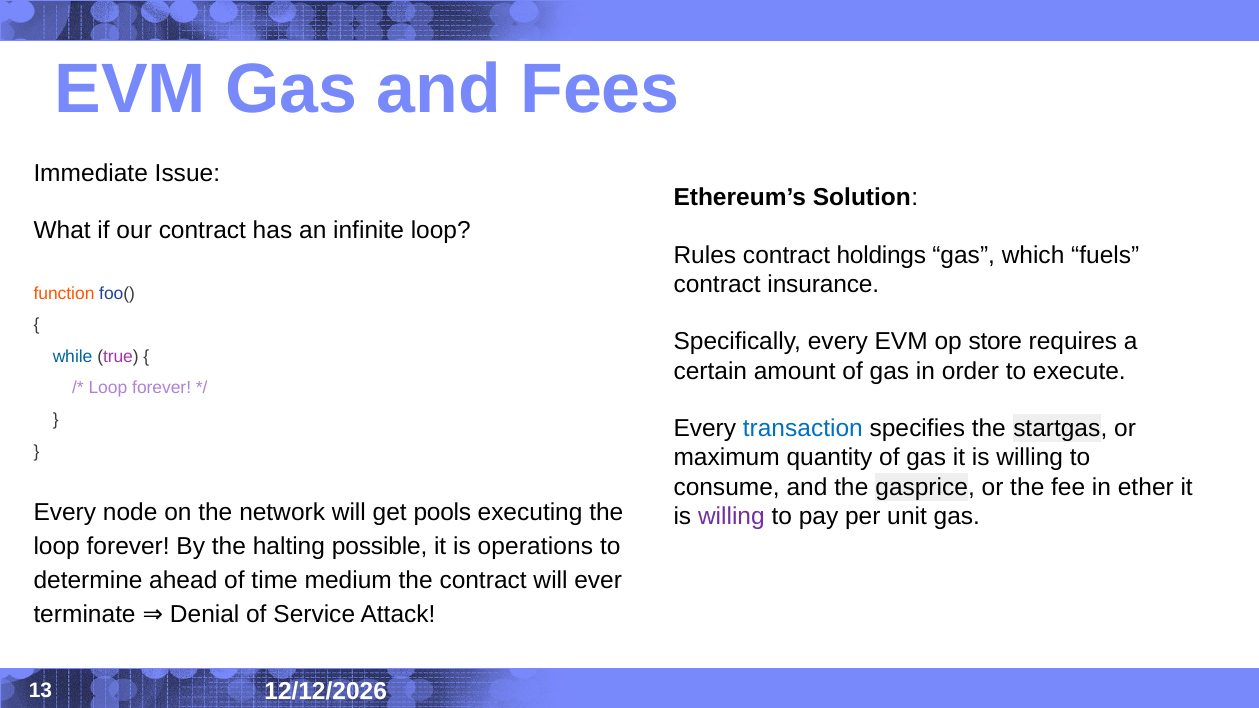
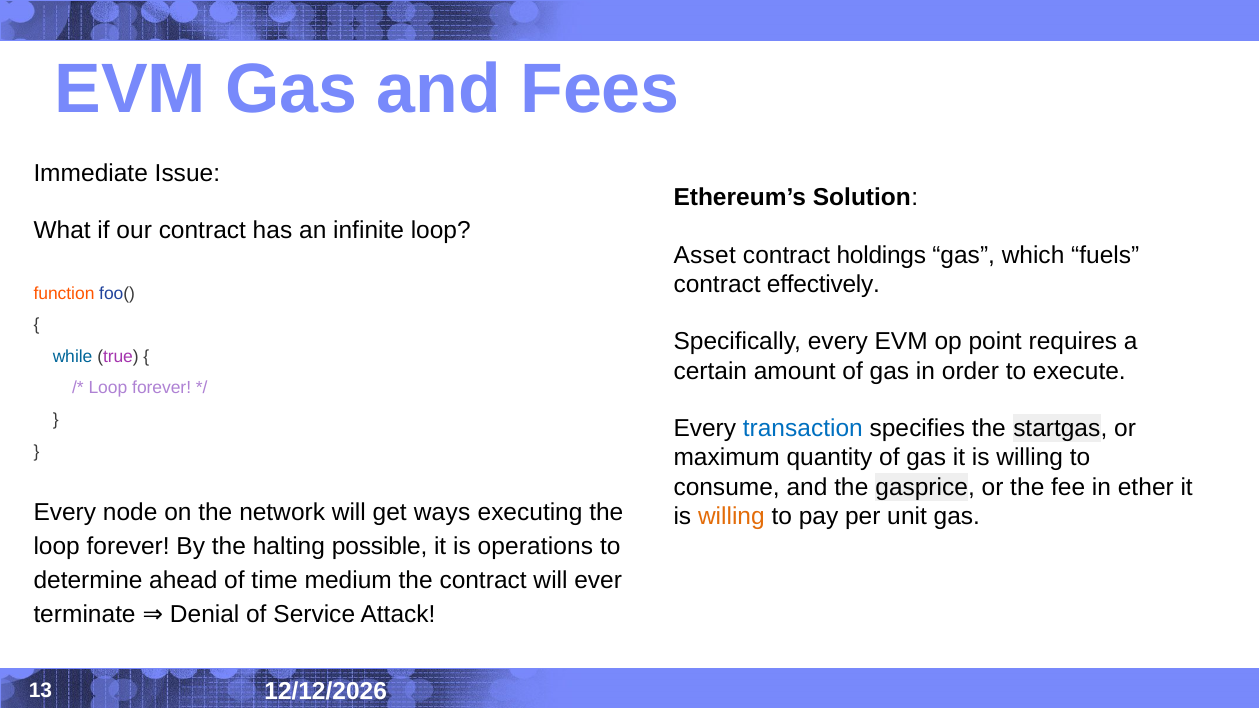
Rules: Rules -> Asset
insurance: insurance -> effectively
store: store -> point
pools: pools -> ways
willing at (731, 517) colour: purple -> orange
